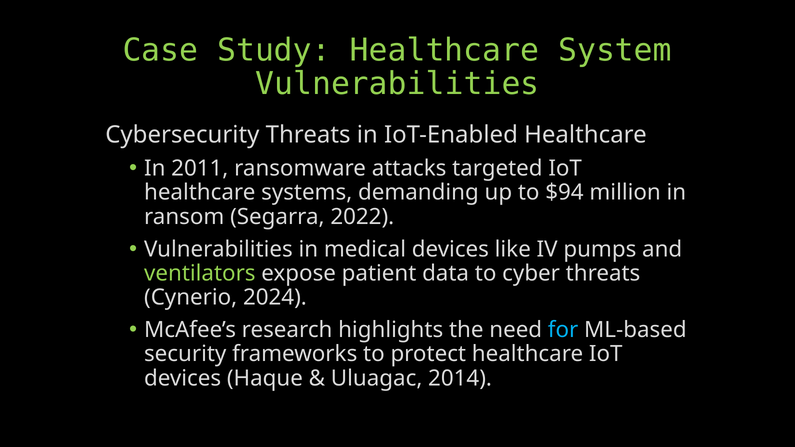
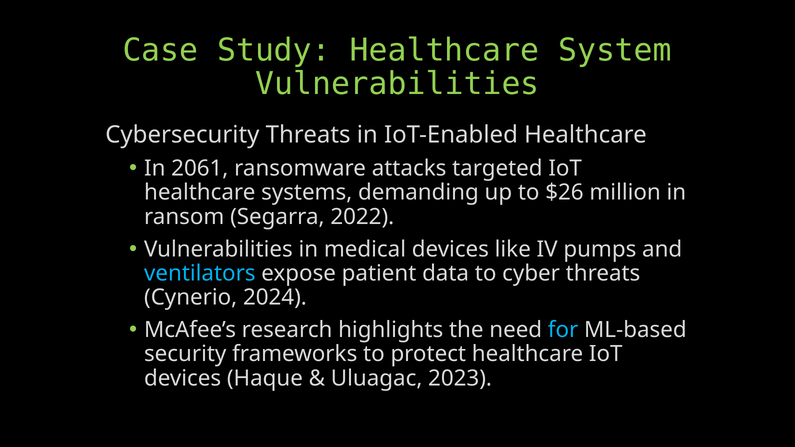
2011: 2011 -> 2061
$94: $94 -> $26
ventilators colour: light green -> light blue
2014: 2014 -> 2023
